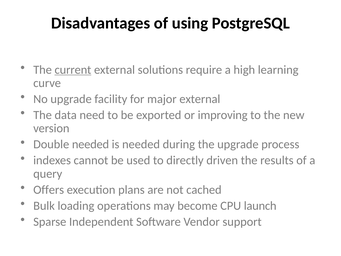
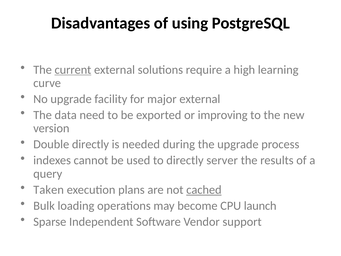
Double needed: needed -> directly
driven: driven -> server
Offers: Offers -> Taken
cached underline: none -> present
